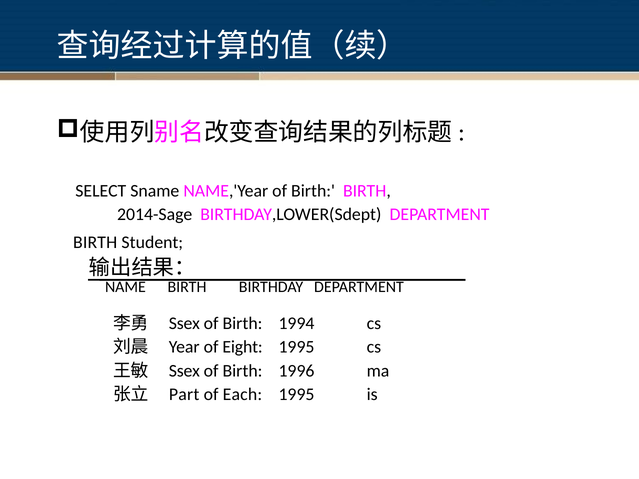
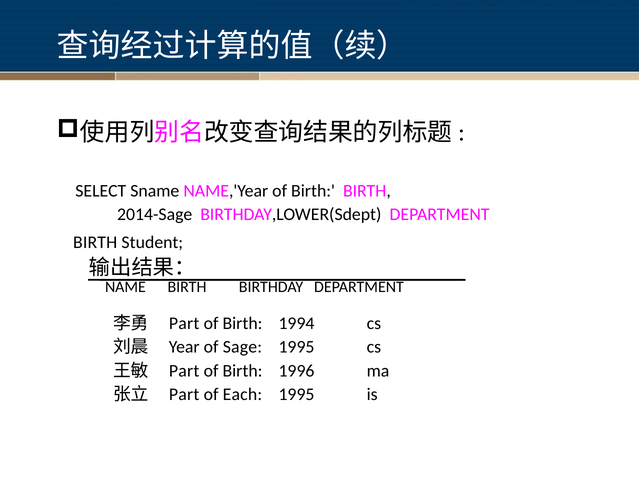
Ssex at (184, 324): Ssex -> Part
Eight: Eight -> Sage
Ssex at (184, 371): Ssex -> Part
